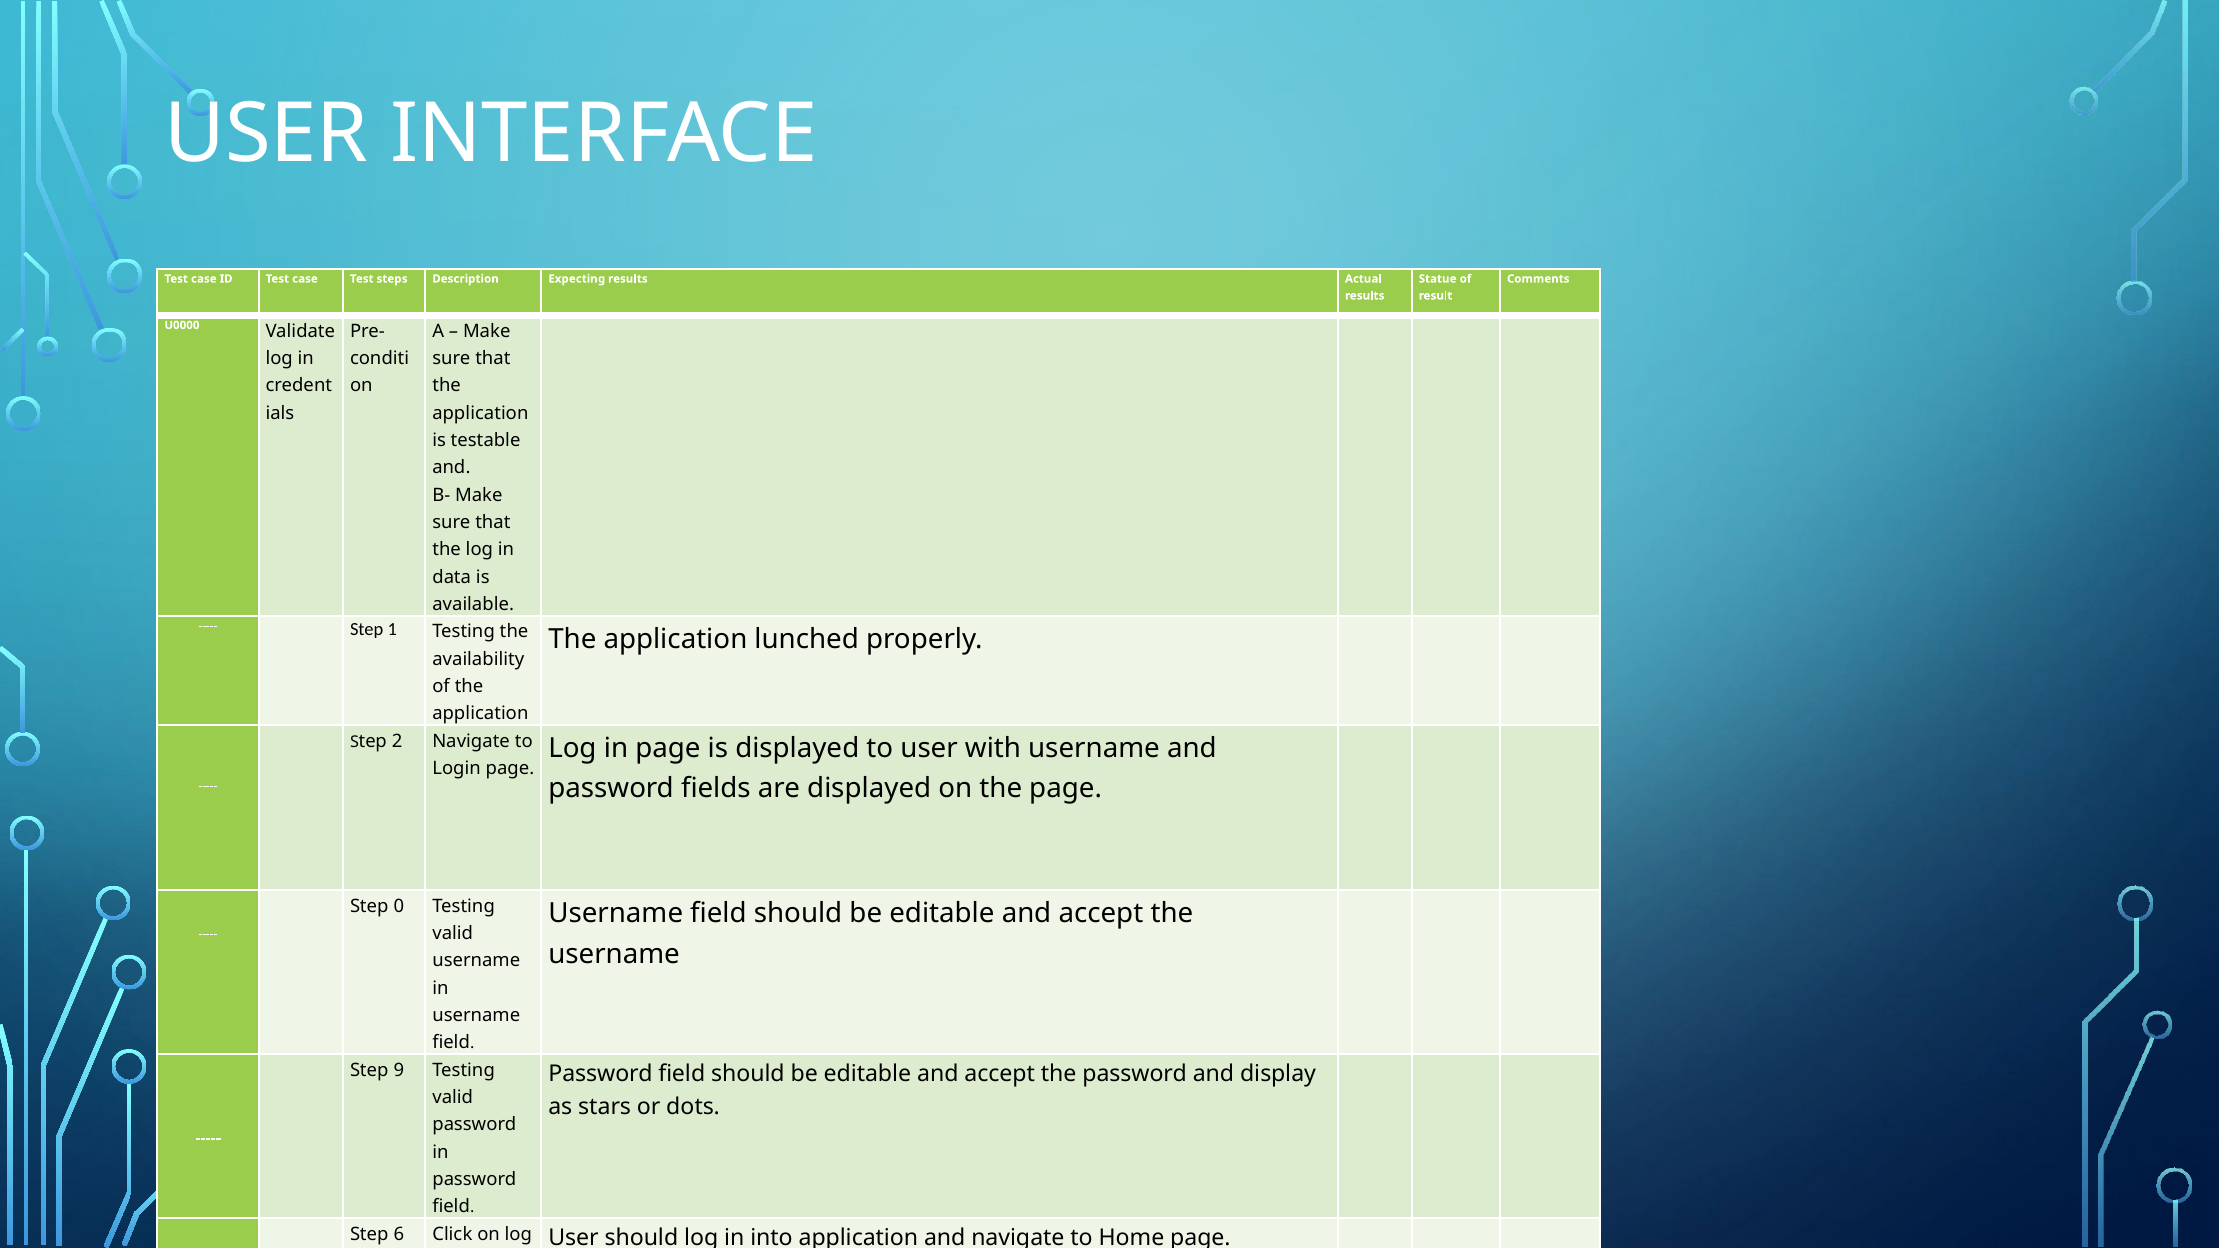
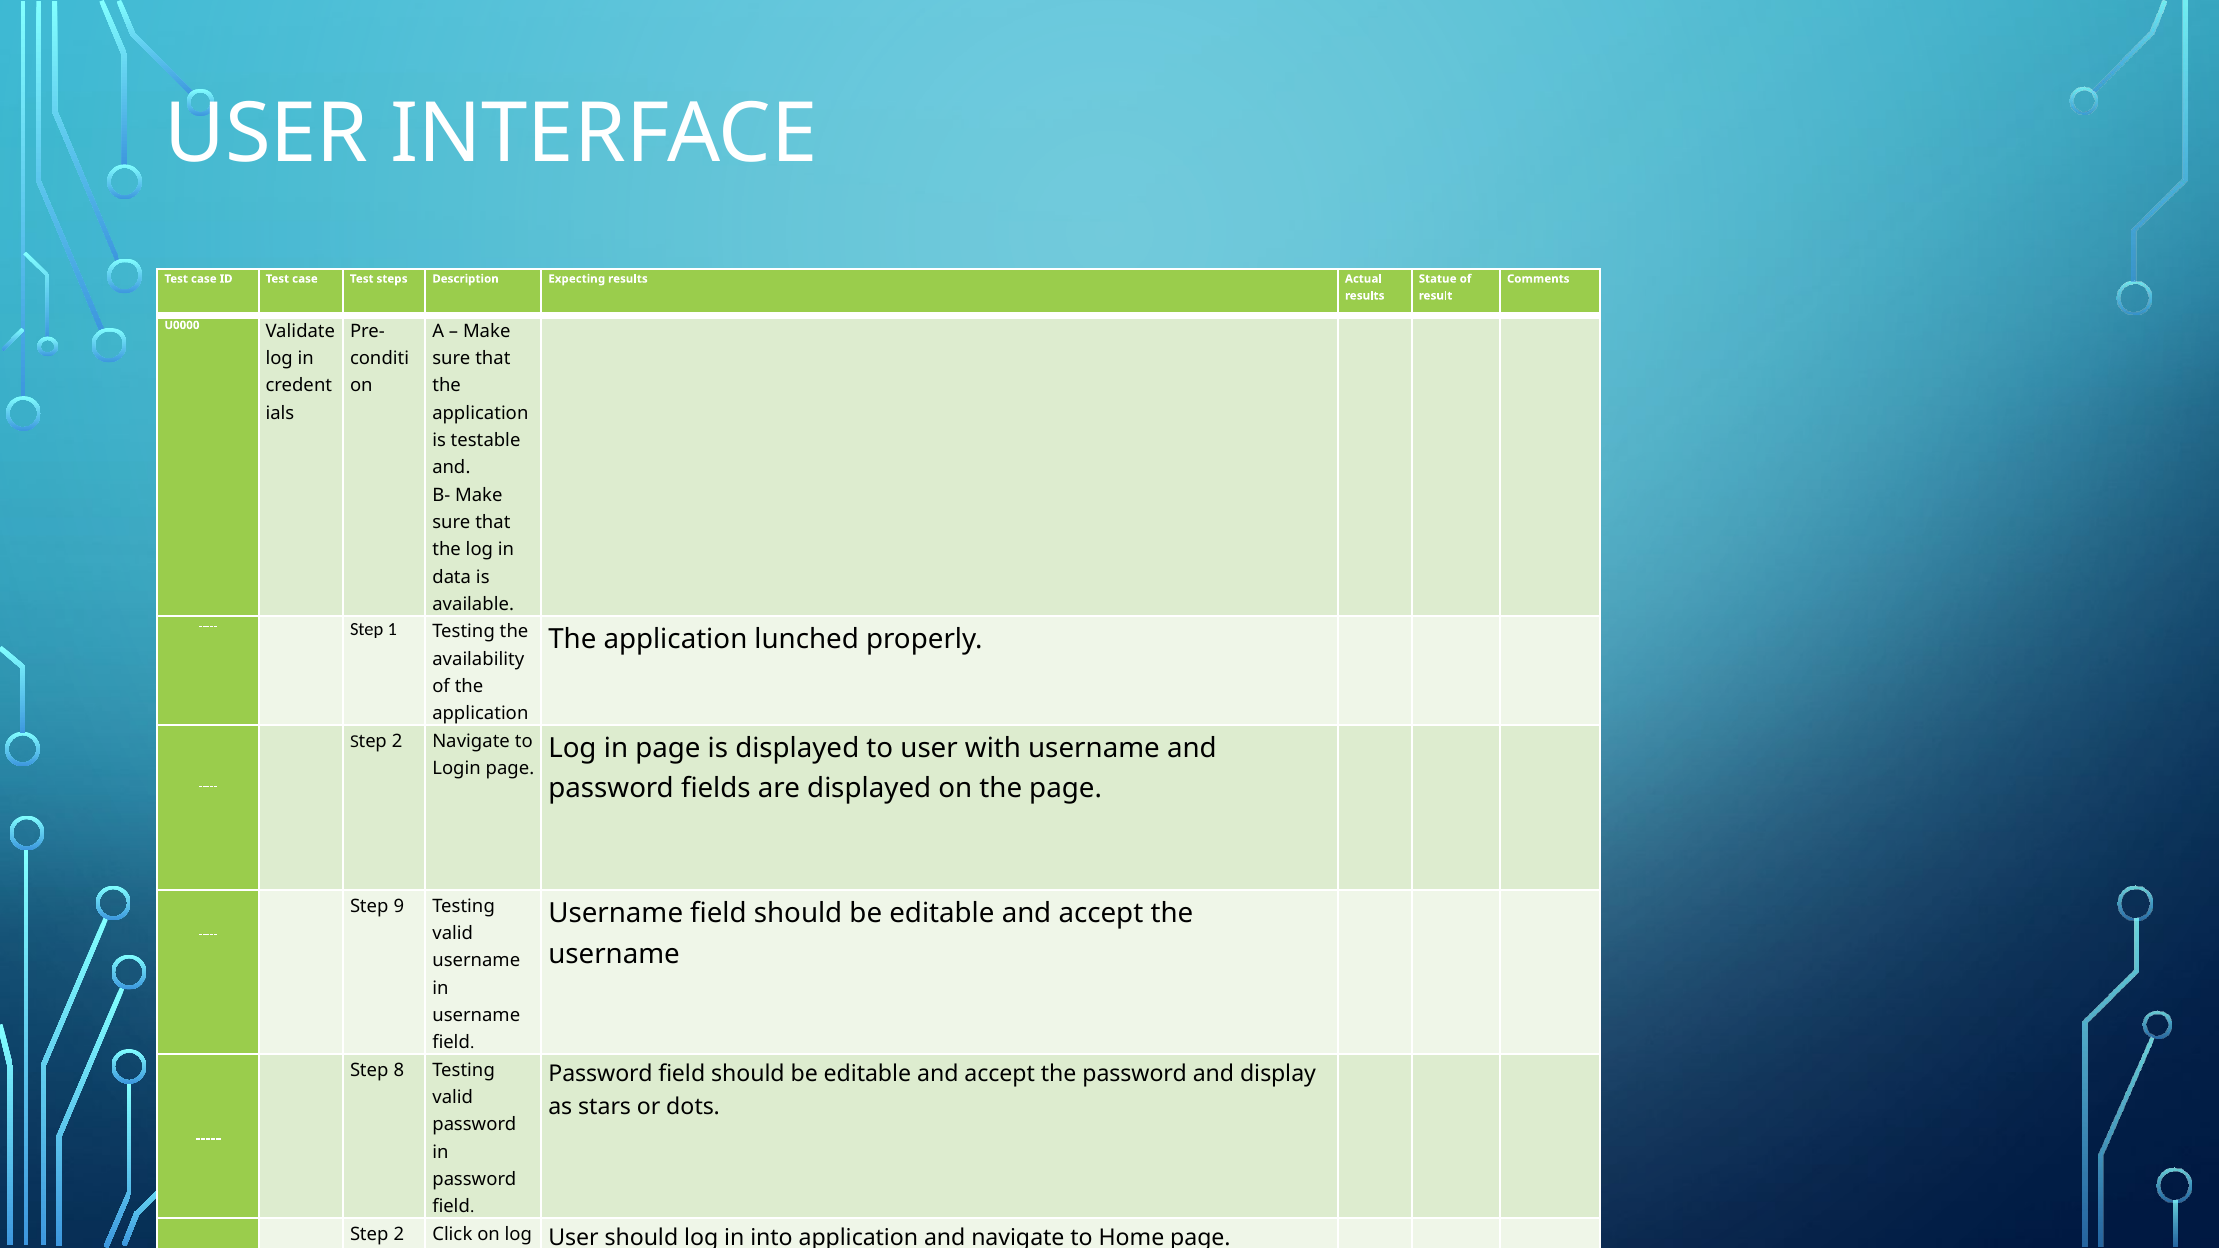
0: 0 -> 9
9: 9 -> 8
6 at (399, 1234): 6 -> 2
